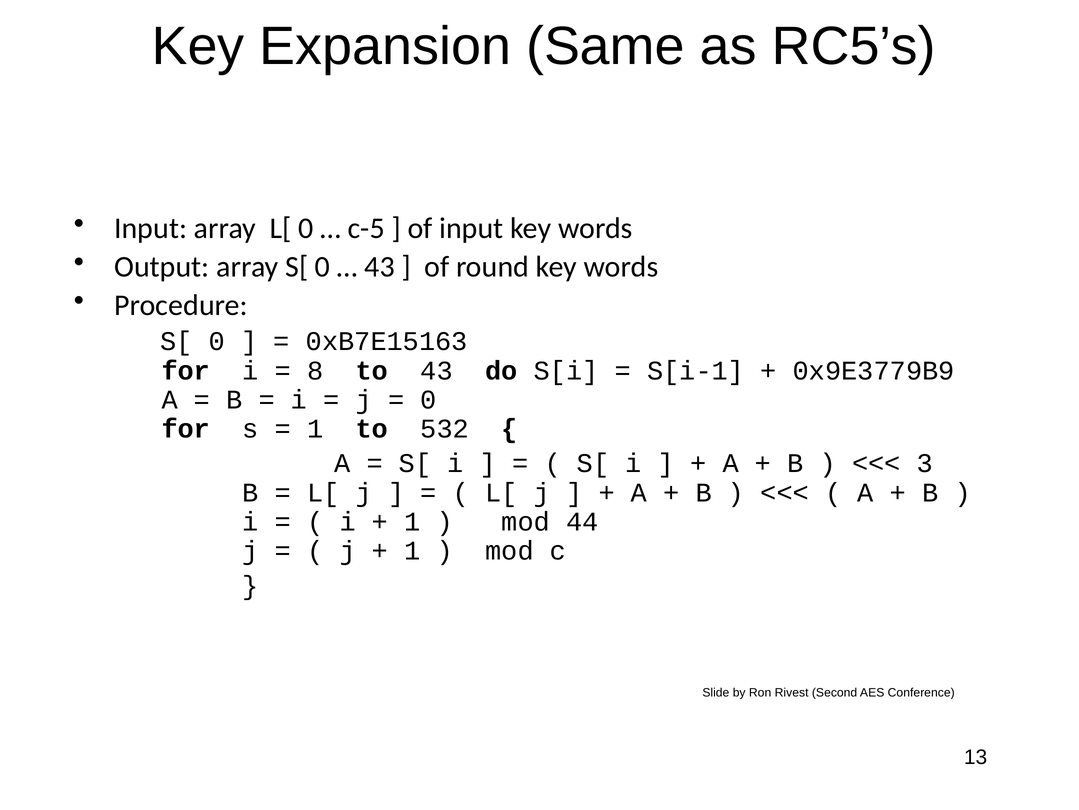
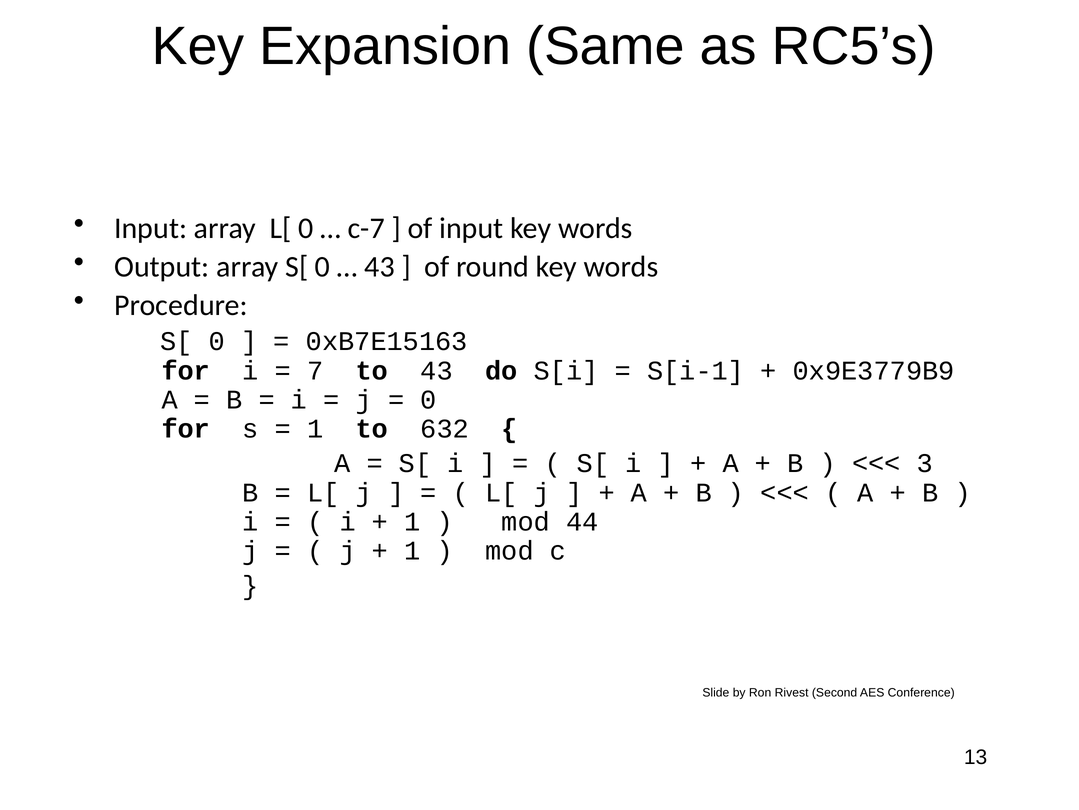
c-5: c-5 -> c-7
8: 8 -> 7
532: 532 -> 632
